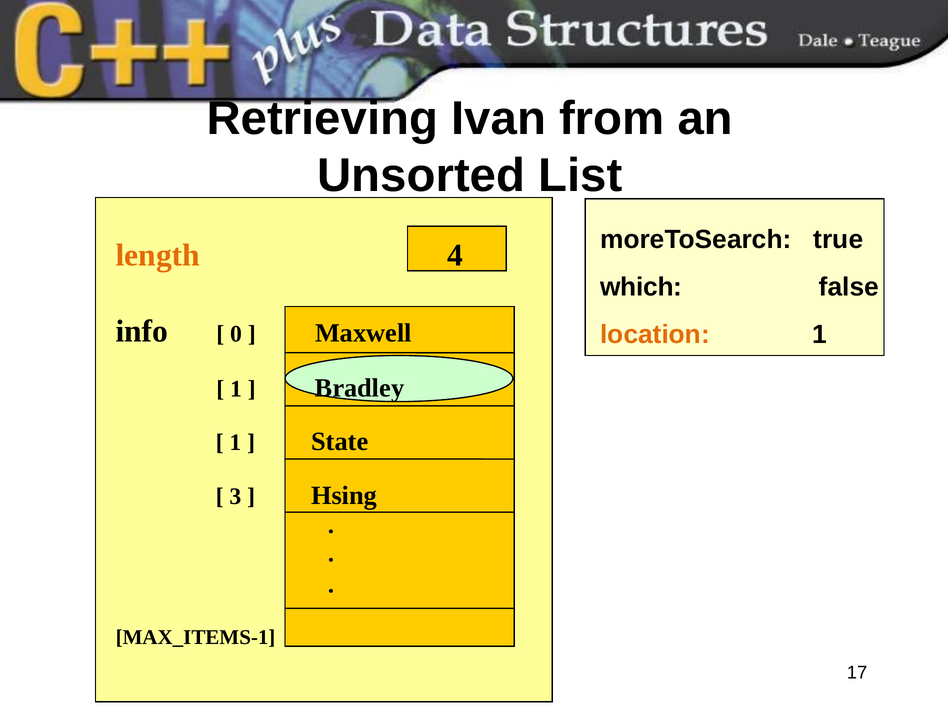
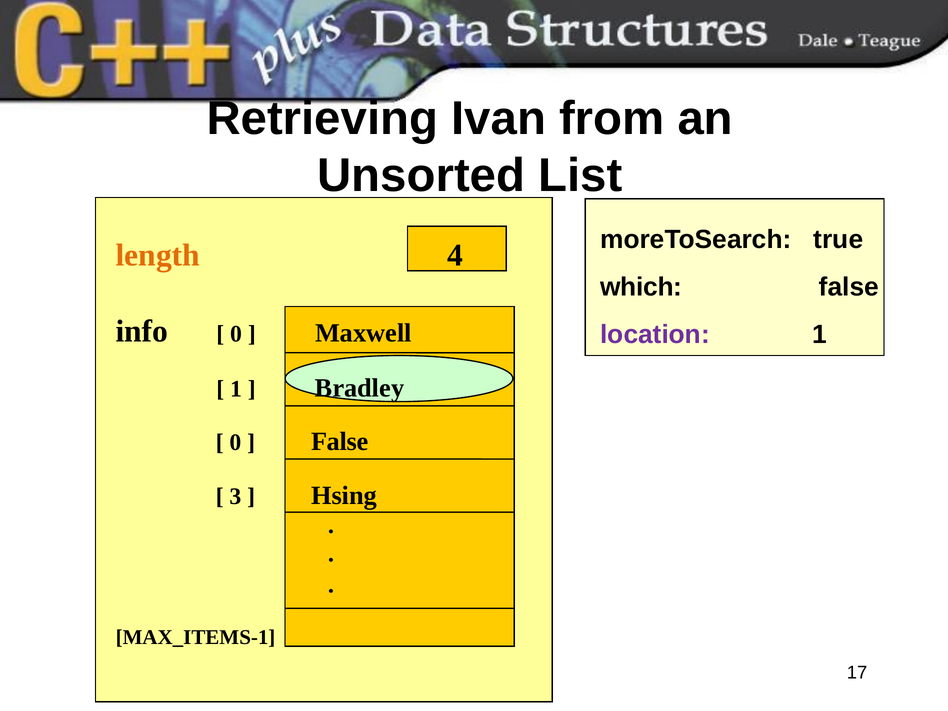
location colour: orange -> purple
1 at (235, 443): 1 -> 0
State at (340, 442): State -> False
